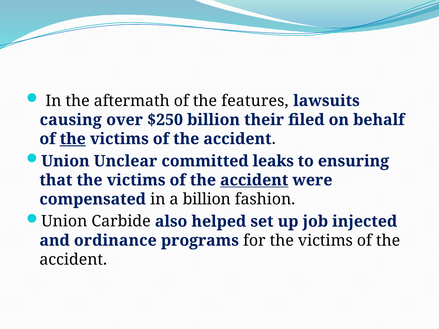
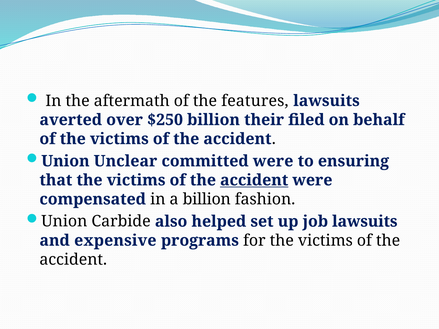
causing: causing -> averted
the at (73, 139) underline: present -> none
committed leaks: leaks -> were
job injected: injected -> lawsuits
ordinance: ordinance -> expensive
